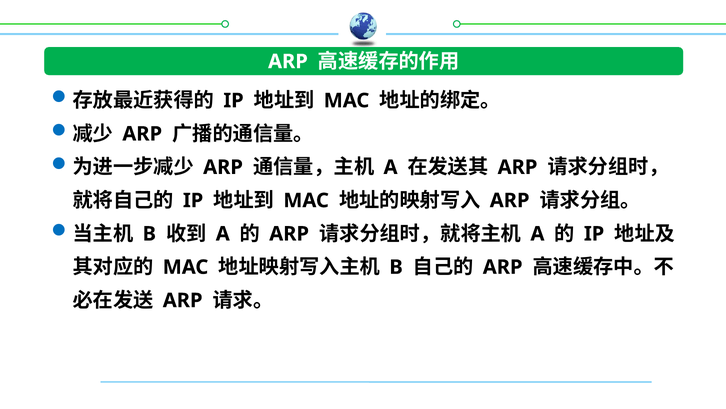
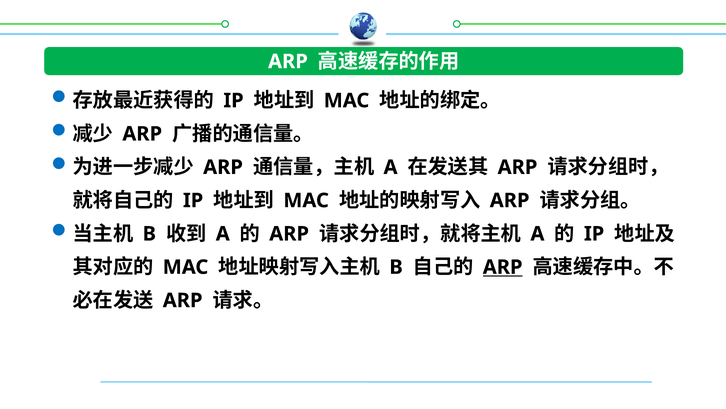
ARP at (503, 267) underline: none -> present
